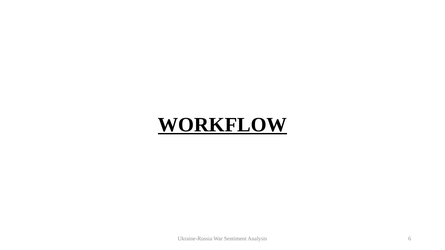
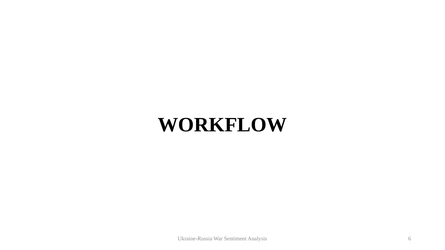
WORKFLOW underline: present -> none
